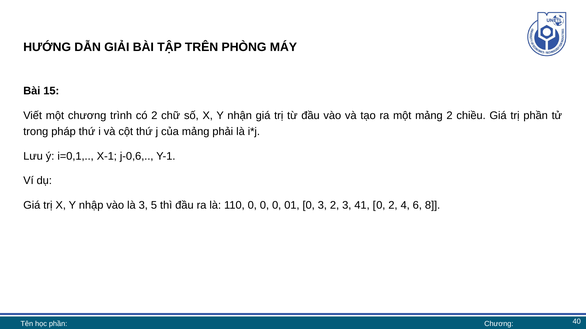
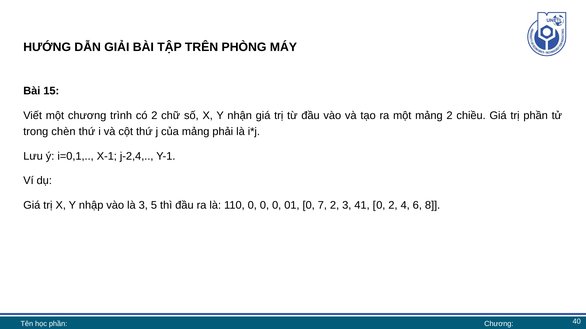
pháp: pháp -> chèn
j-0,6: j-0,6 -> j-2,4
0 3: 3 -> 7
